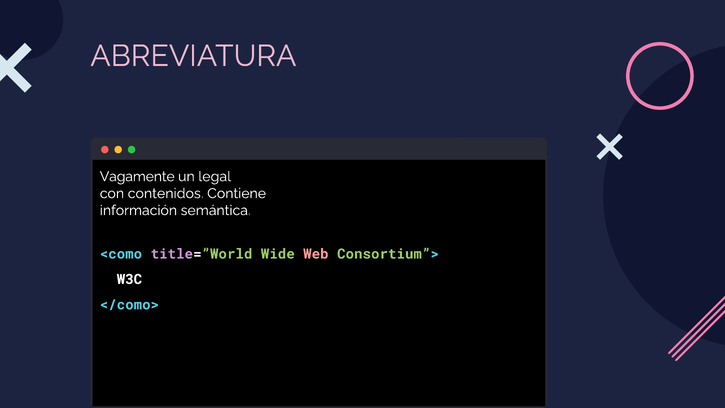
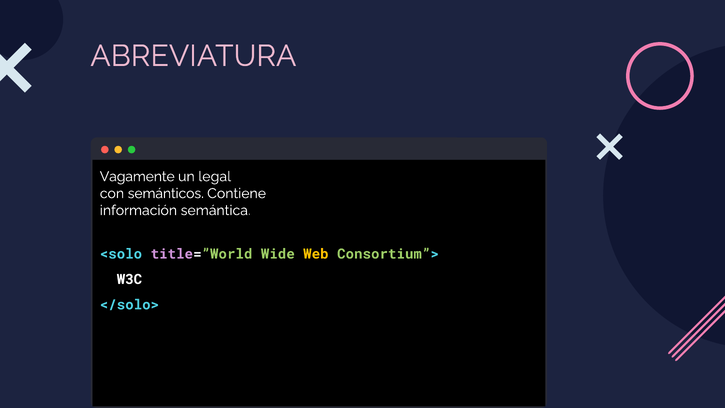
contenidos: contenidos -> semánticos
<como: <como -> <solo
Web colour: pink -> yellow
</como>: </como> -> </solo>
